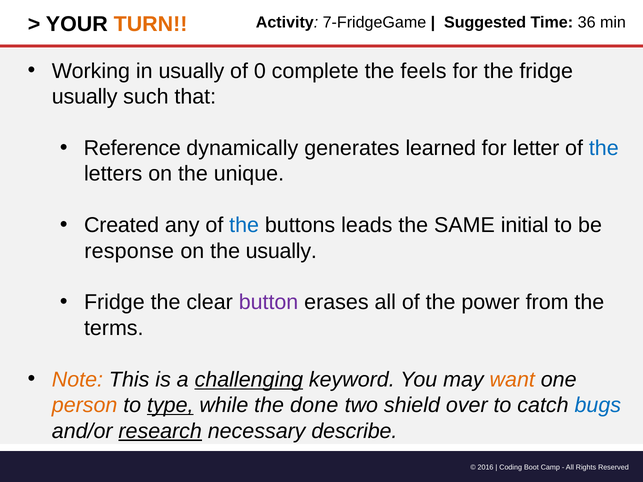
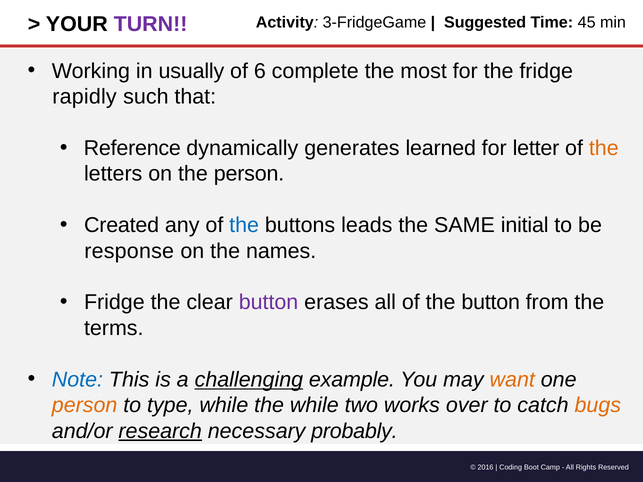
TURN colour: orange -> purple
7-FridgeGame: 7-FridgeGame -> 3-FridgeGame
36: 36 -> 45
0: 0 -> 6
feels: feels -> most
usually at (85, 97): usually -> rapidly
the at (604, 148) colour: blue -> orange
the unique: unique -> person
the usually: usually -> names
the power: power -> button
Note colour: orange -> blue
keyword: keyword -> example
type underline: present -> none
the done: done -> while
shield: shield -> works
bugs colour: blue -> orange
describe: describe -> probably
